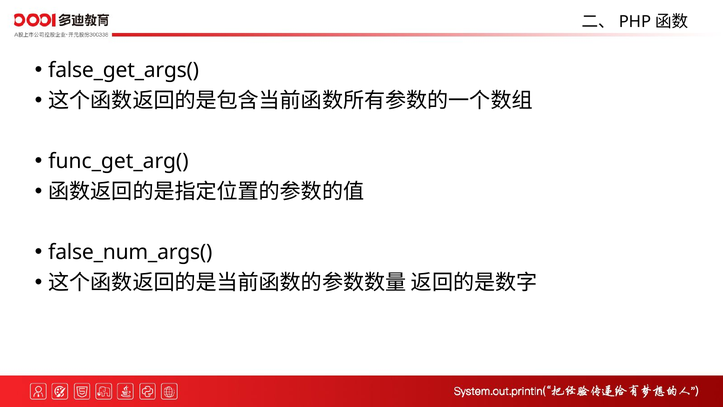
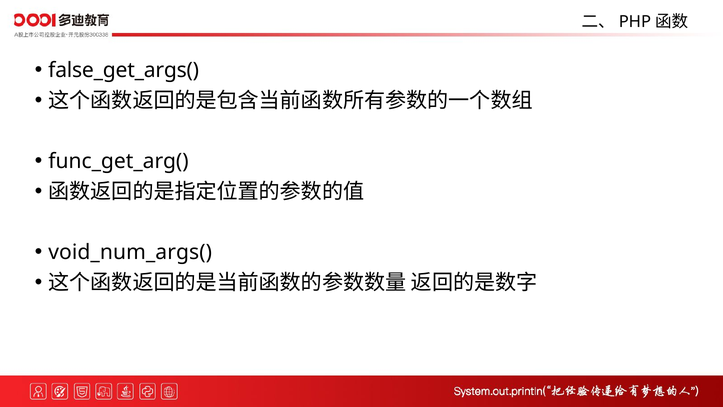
false_num_args(: false_num_args( -> void_num_args(
